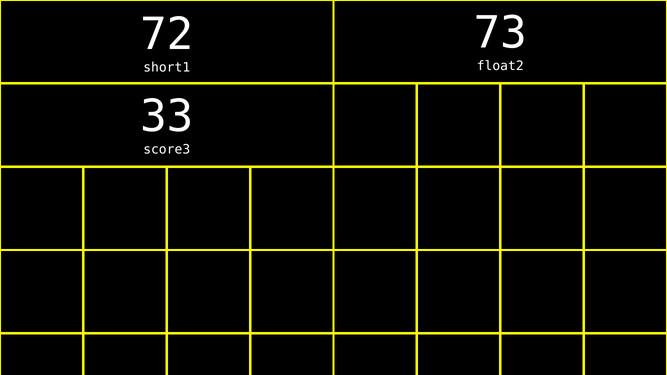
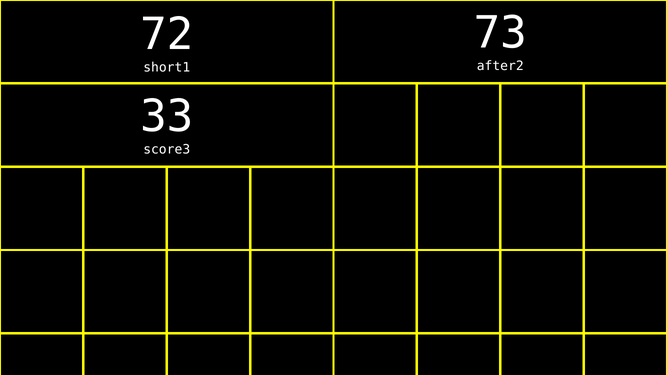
float2: float2 -> after2
